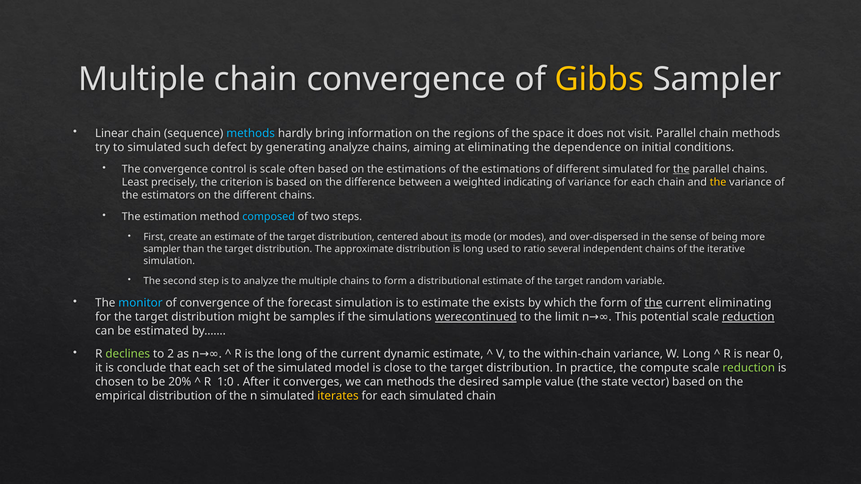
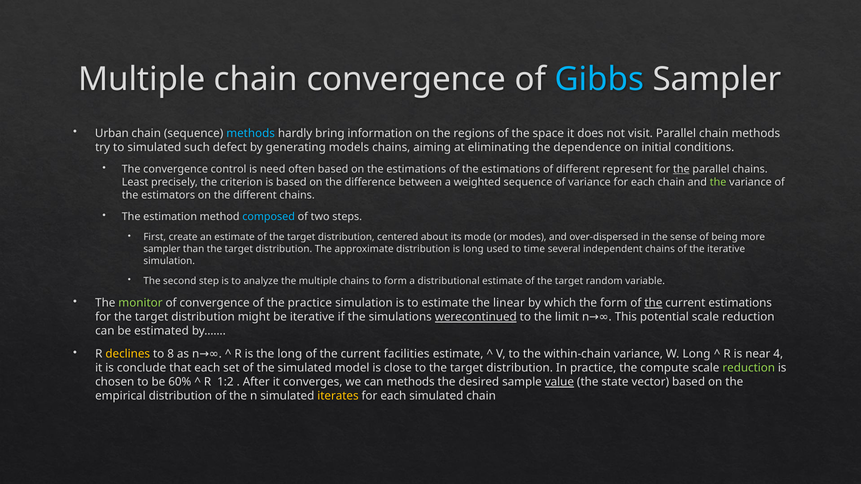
Gibbs colour: yellow -> light blue
Linear: Linear -> Urban
generating analyze: analyze -> models
is scale: scale -> need
different simulated: simulated -> represent
weighted indicating: indicating -> sequence
the at (718, 182) colour: yellow -> light green
its underline: present -> none
ratio: ratio -> time
monitor colour: light blue -> light green
the forecast: forecast -> practice
exists: exists -> linear
current eliminating: eliminating -> estimations
be samples: samples -> iterative
reduction at (748, 317) underline: present -> none
declines colour: light green -> yellow
2: 2 -> 8
dynamic: dynamic -> facilities
0: 0 -> 4
20%: 20% -> 60%
1:0: 1:0 -> 1:2
value underline: none -> present
